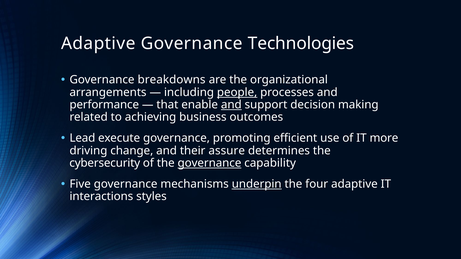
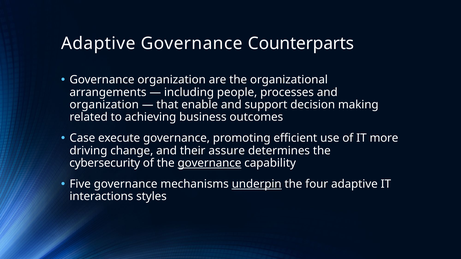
Technologies: Technologies -> Counterparts
Governance breakdowns: breakdowns -> organization
people underline: present -> none
performance at (104, 105): performance -> organization
and at (231, 105) underline: present -> none
Lead: Lead -> Case
